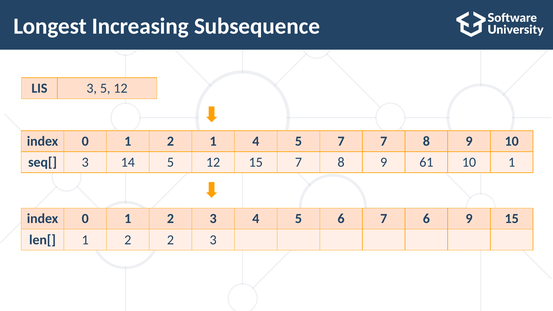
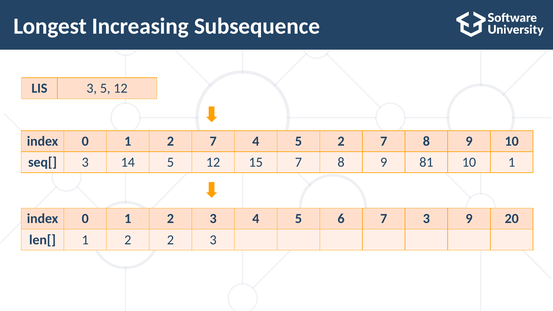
1 2 1: 1 -> 7
5 7: 7 -> 2
61: 61 -> 81
7 6: 6 -> 3
9 15: 15 -> 20
